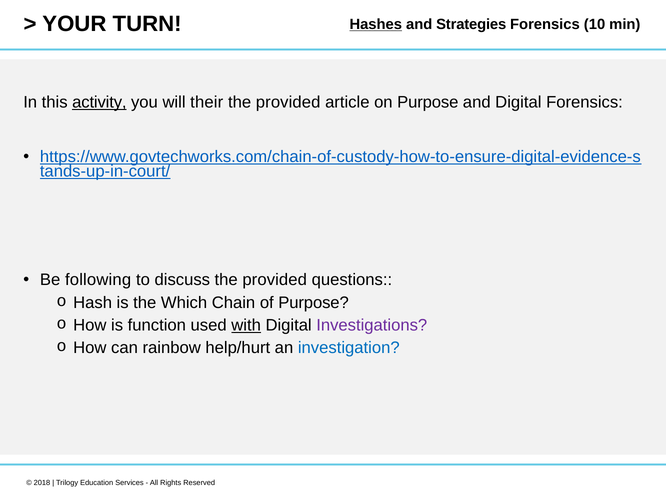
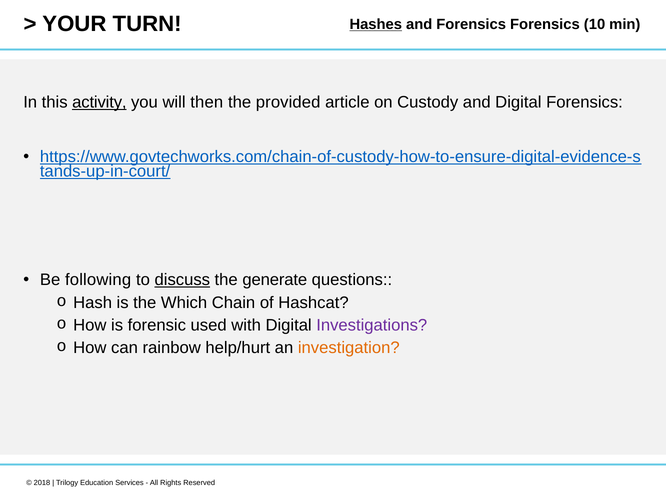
and Strategies: Strategies -> Forensics
their: their -> then
on Purpose: Purpose -> Custody
discuss underline: none -> present
provided at (275, 280): provided -> generate
of Purpose: Purpose -> Hashcat
function: function -> forensic
with underline: present -> none
investigation colour: blue -> orange
